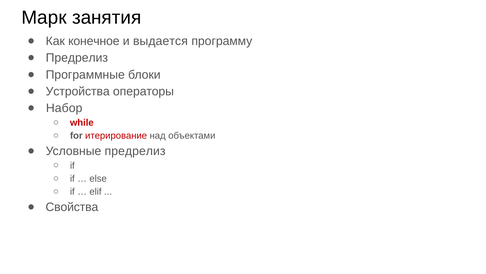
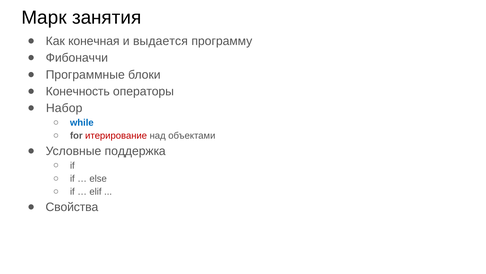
конечное: конечное -> конечная
Предрелиз at (77, 58): Предрелиз -> Фибоначчи
Устройства: Устройства -> Конечность
while colour: red -> blue
Условные предрелиз: предрелиз -> поддержка
